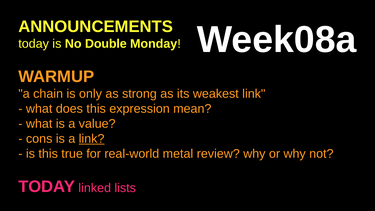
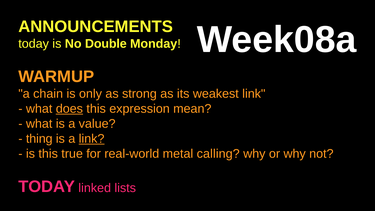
does underline: none -> present
cons: cons -> thing
review: review -> calling
